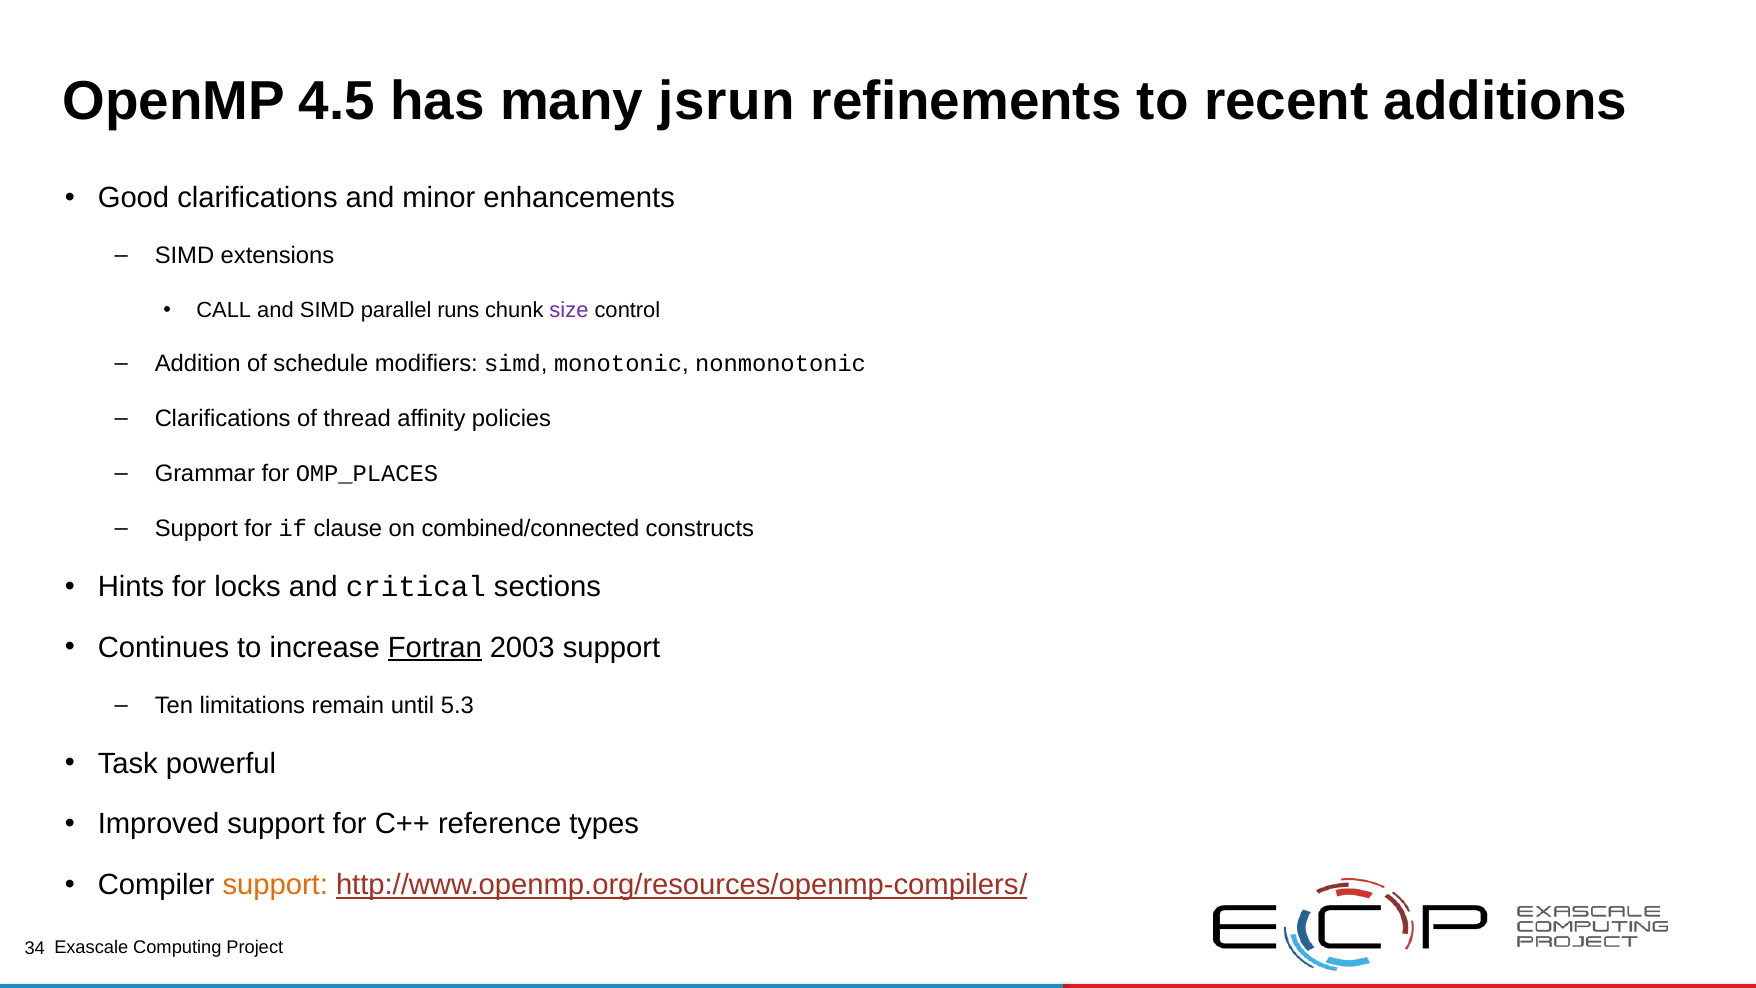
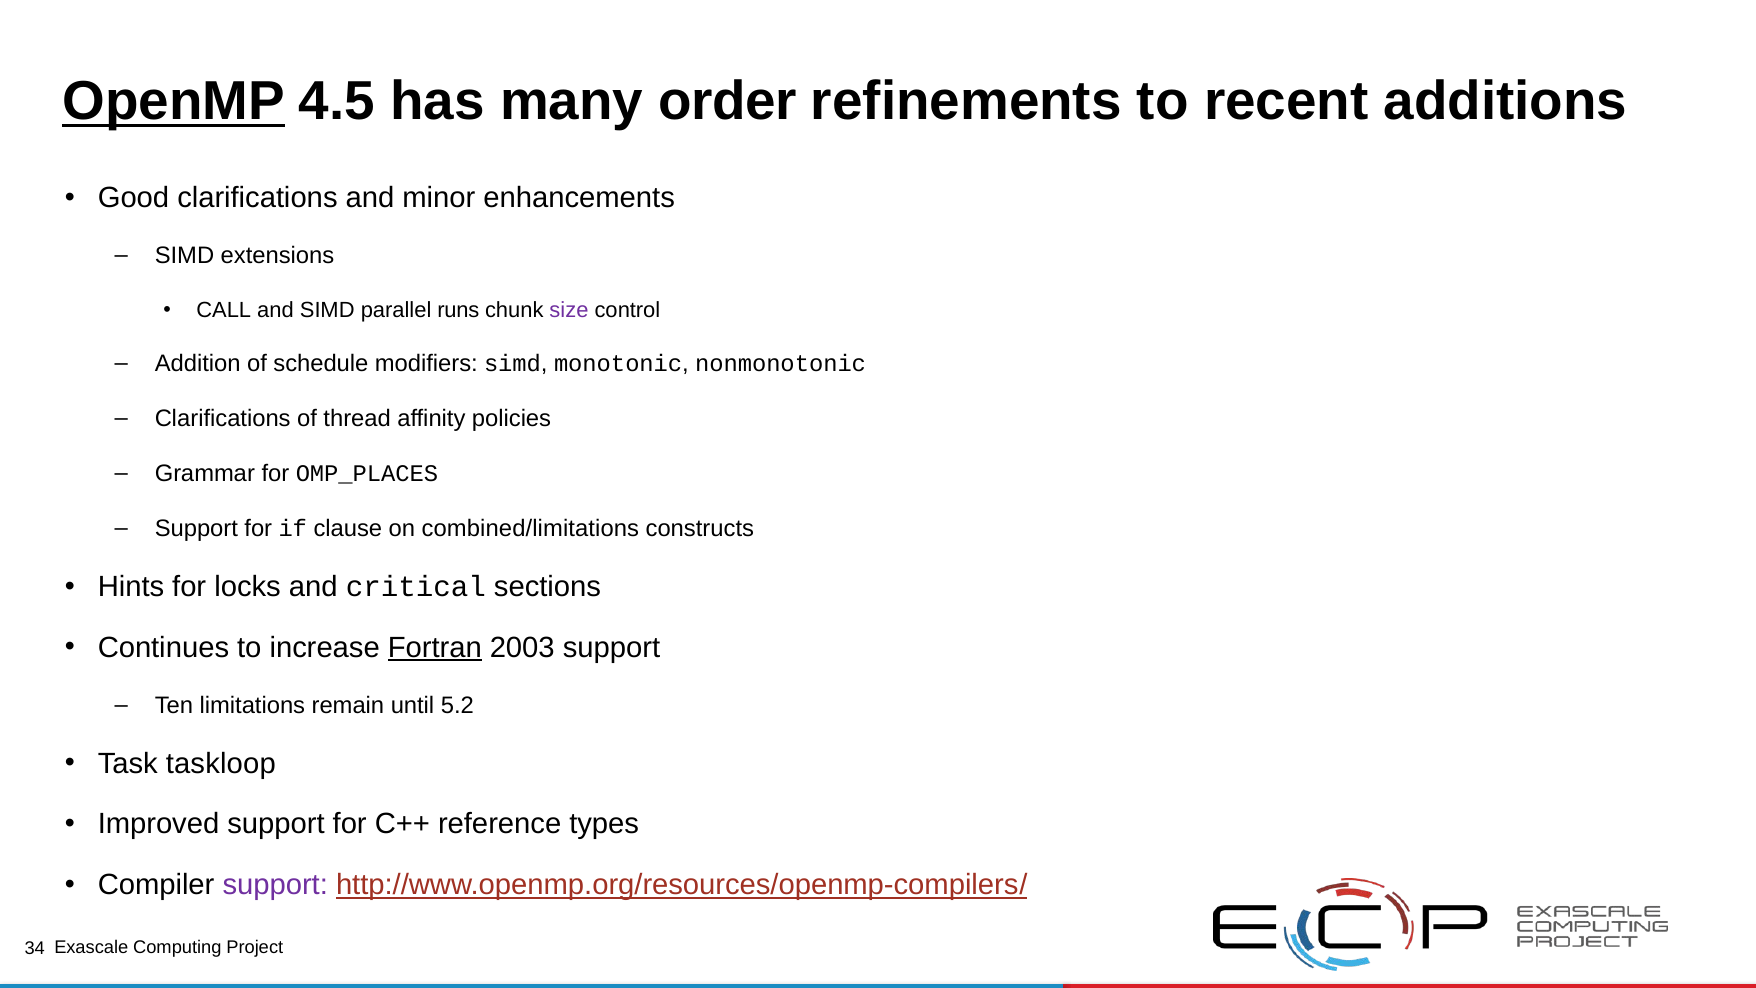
OpenMP underline: none -> present
jsrun: jsrun -> order
combined/connected: combined/connected -> combined/limitations
5.3: 5.3 -> 5.2
powerful: powerful -> taskloop
support at (275, 885) colour: orange -> purple
